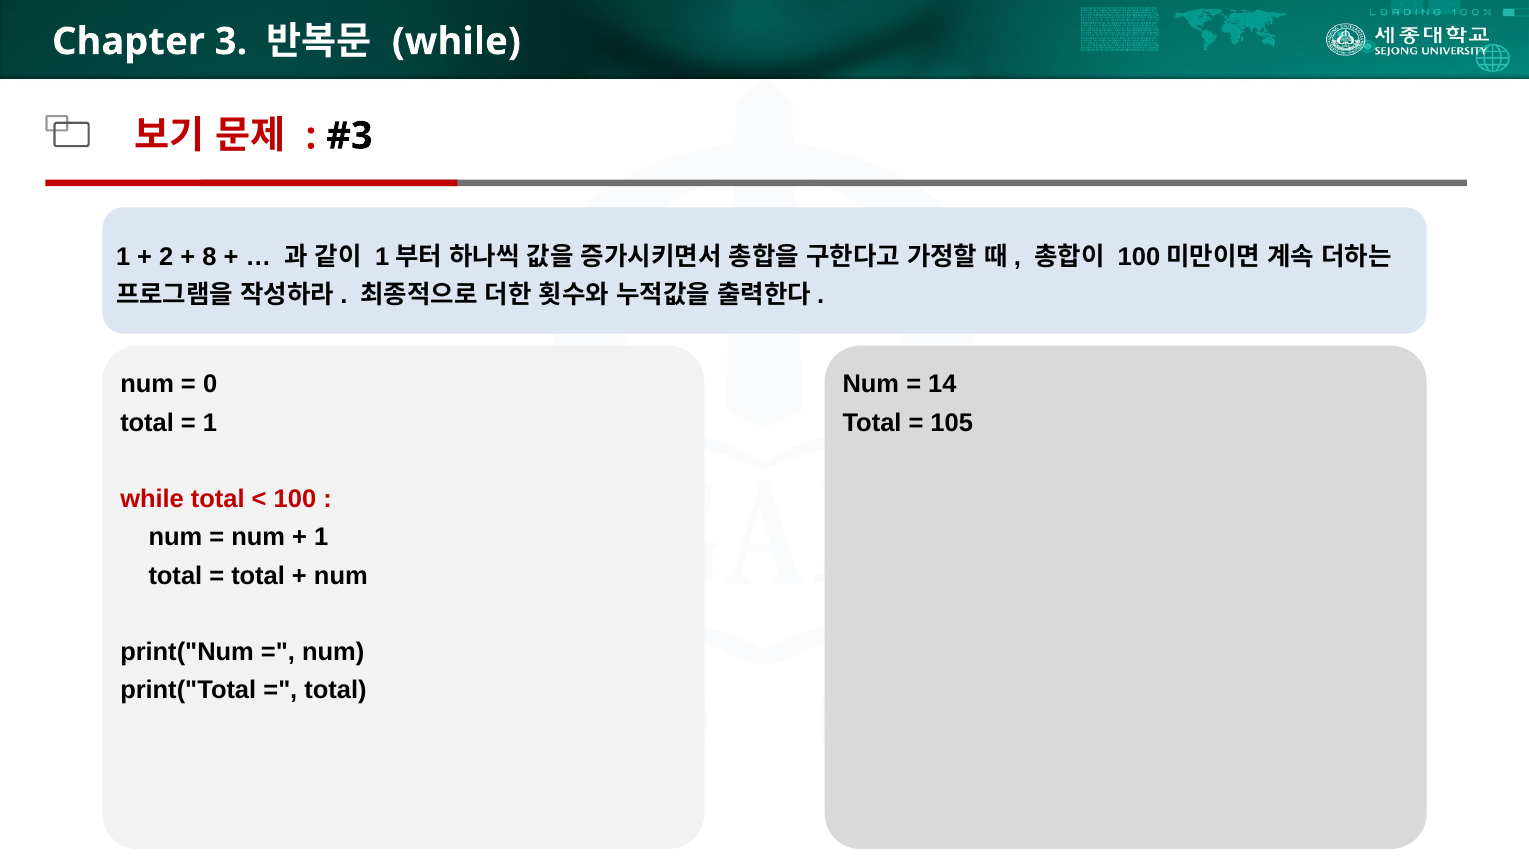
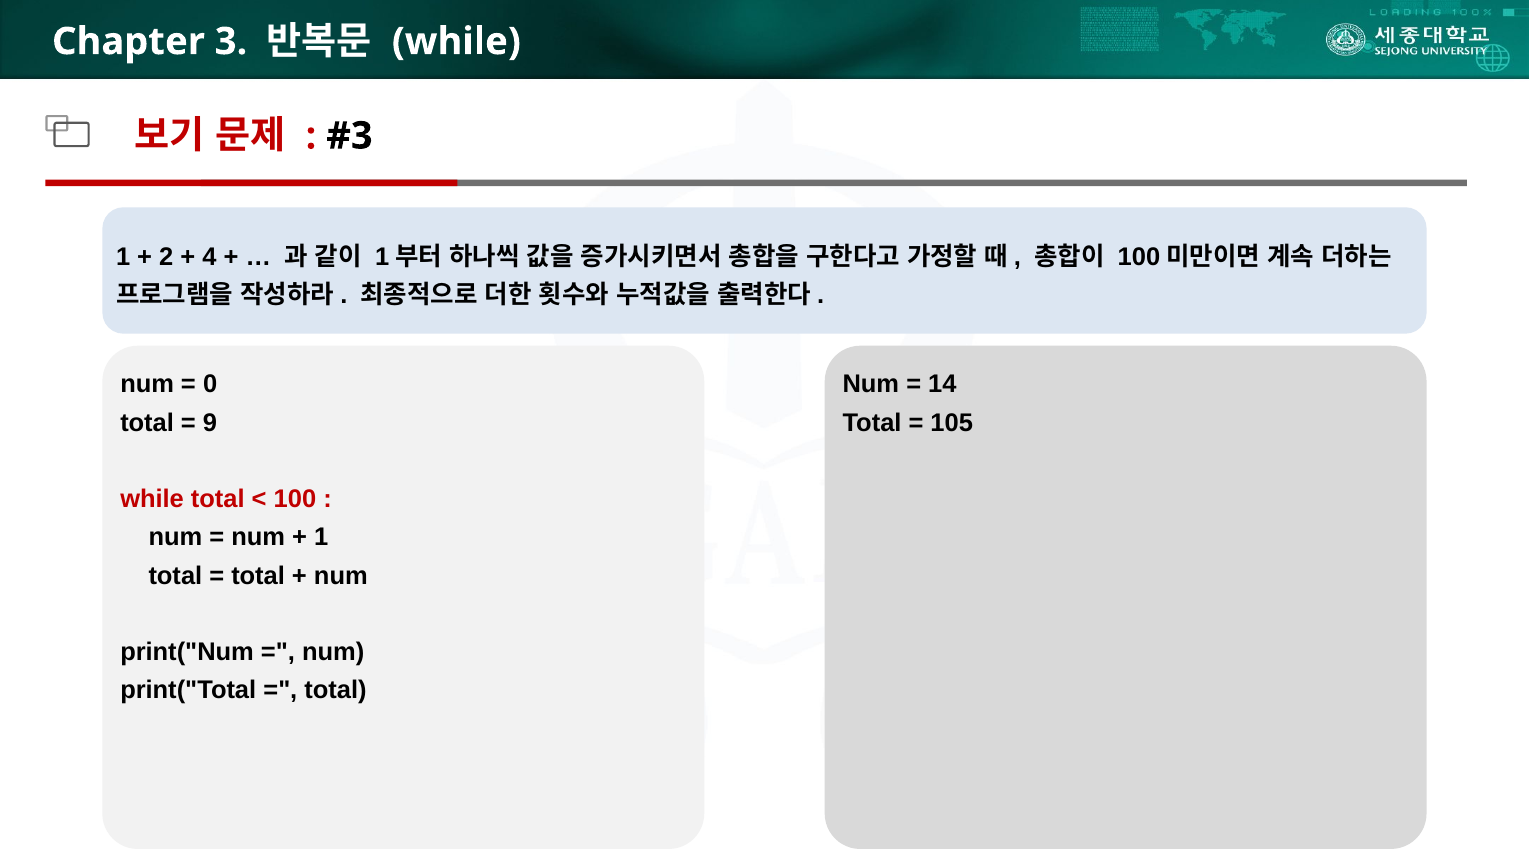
8: 8 -> 4
1 at (210, 423): 1 -> 9
